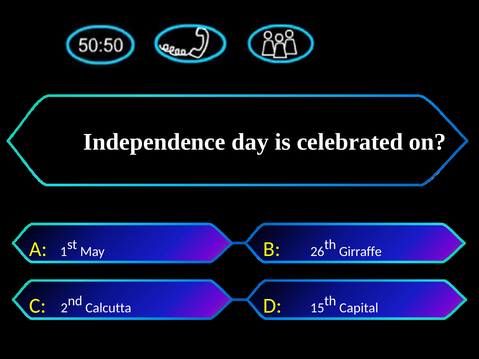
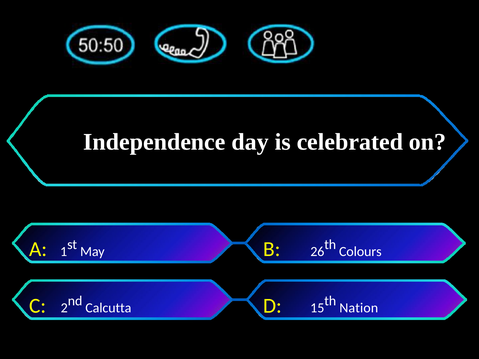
Girraffe: Girraffe -> Colours
Capital: Capital -> Nation
